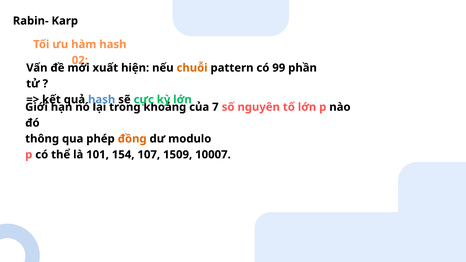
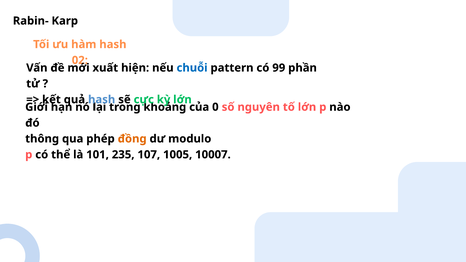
chuỗi colour: orange -> blue
7: 7 -> 0
154: 154 -> 235
1509: 1509 -> 1005
